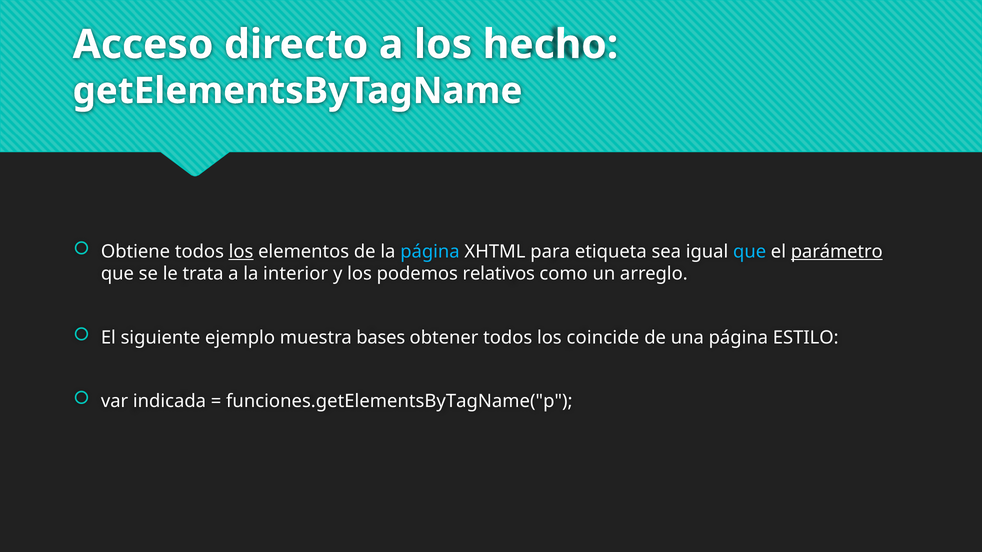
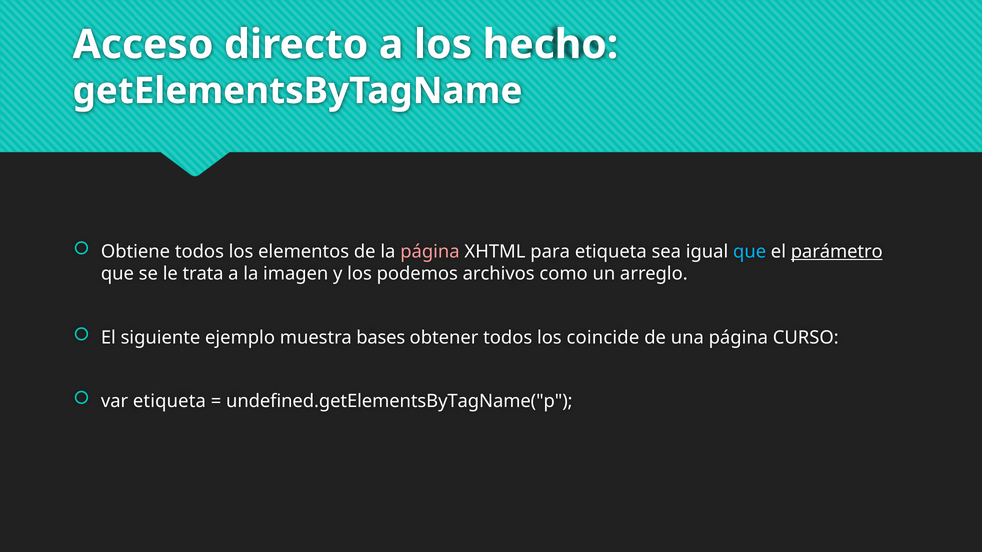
los at (241, 252) underline: present -> none
página at (430, 252) colour: light blue -> pink
interior: interior -> imagen
relativos: relativos -> archivos
ESTILO: ESTILO -> CURSO
var indicada: indicada -> etiqueta
funciones.getElementsByTagName("p: funciones.getElementsByTagName("p -> undefined.getElementsByTagName("p
